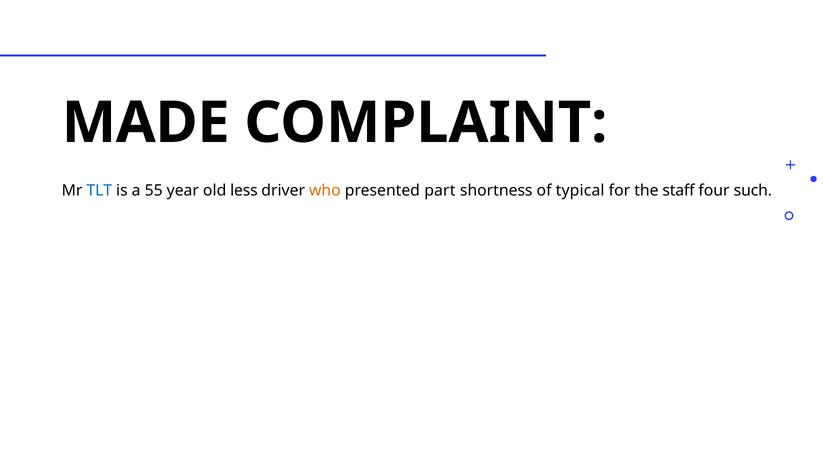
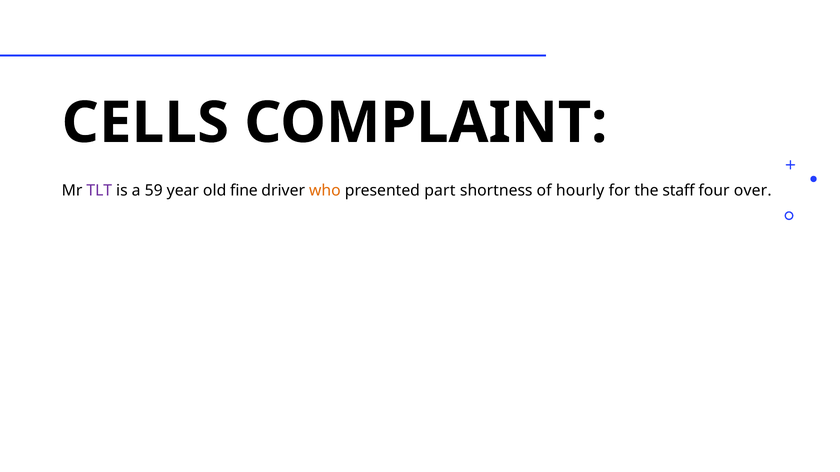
MADE: MADE -> CELLS
TLT colour: blue -> purple
55: 55 -> 59
less: less -> fine
typical: typical -> hourly
such: such -> over
